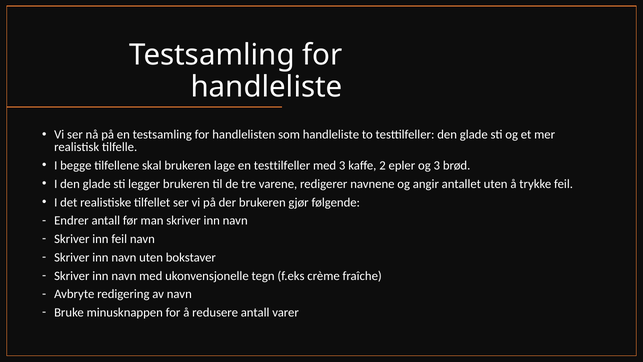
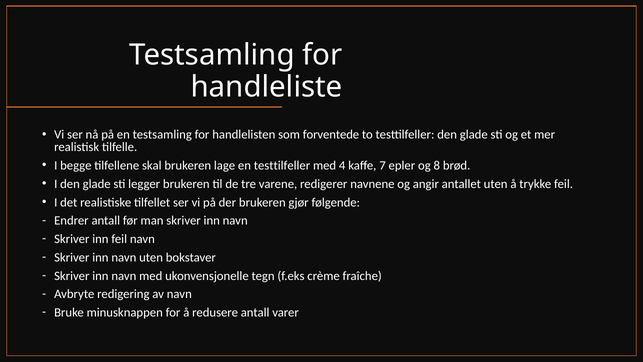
som handleliste: handleliste -> forventede
med 3: 3 -> 4
2: 2 -> 7
og 3: 3 -> 8
